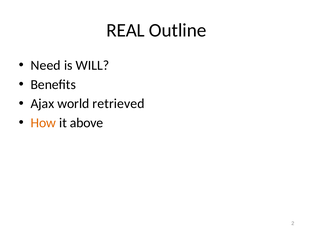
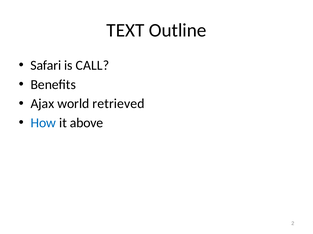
REAL: REAL -> TEXT
Need: Need -> Safari
WILL: WILL -> CALL
How colour: orange -> blue
